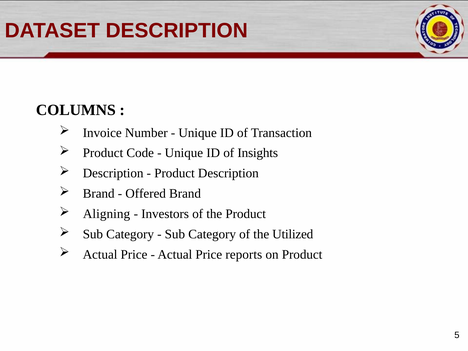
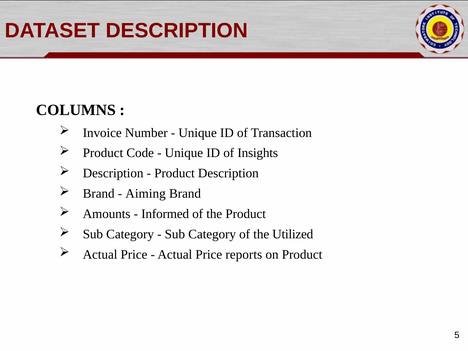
Offered: Offered -> Aiming
Aligning: Aligning -> Amounts
Investors: Investors -> Informed
